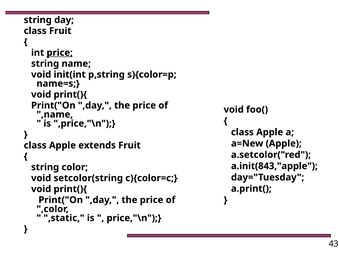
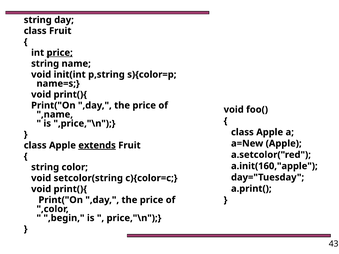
extends underline: none -> present
a.init(843,"apple: a.init(843,"apple -> a.init(160,"apple
,static: ,static -> ,begin
